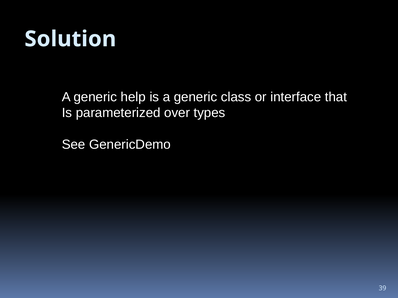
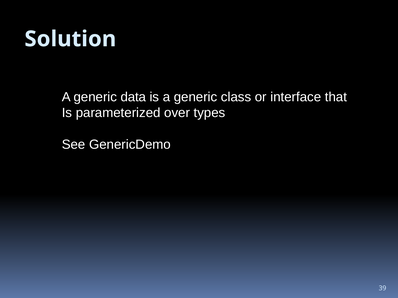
help: help -> data
